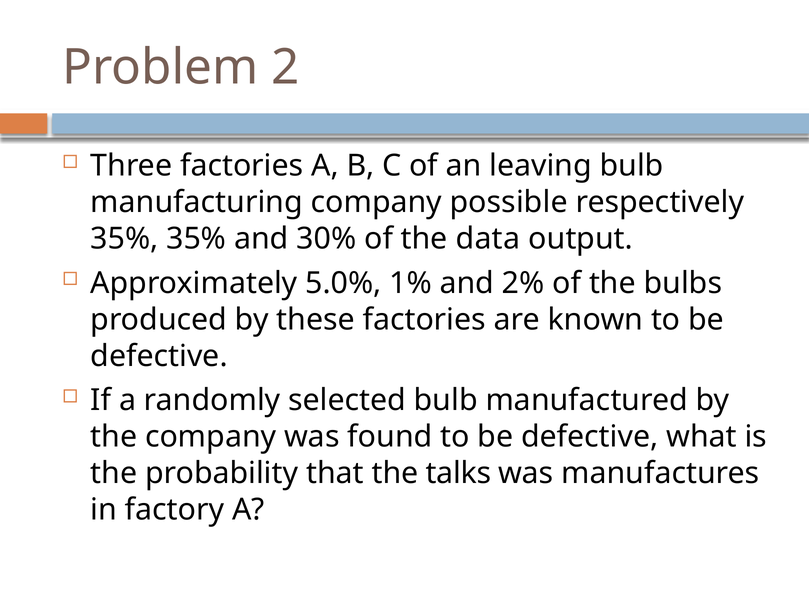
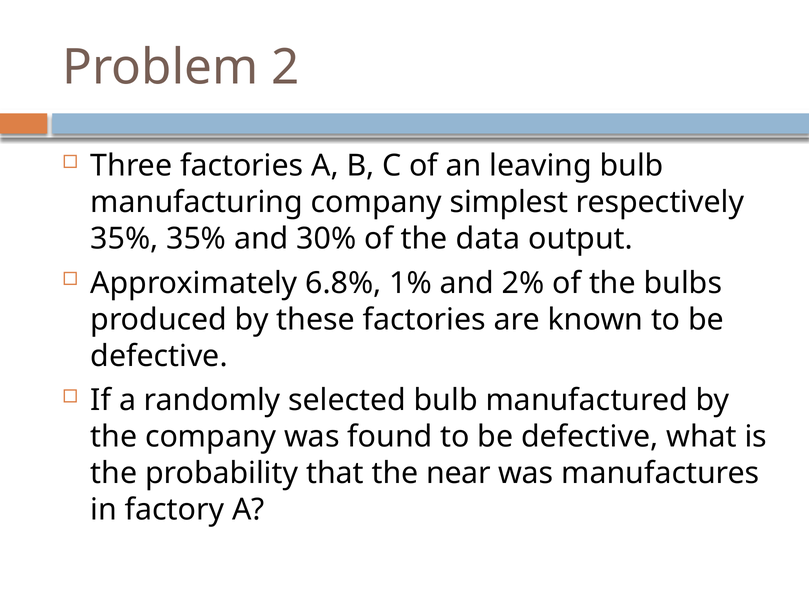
possible: possible -> simplest
5.0%: 5.0% -> 6.8%
talks: talks -> near
